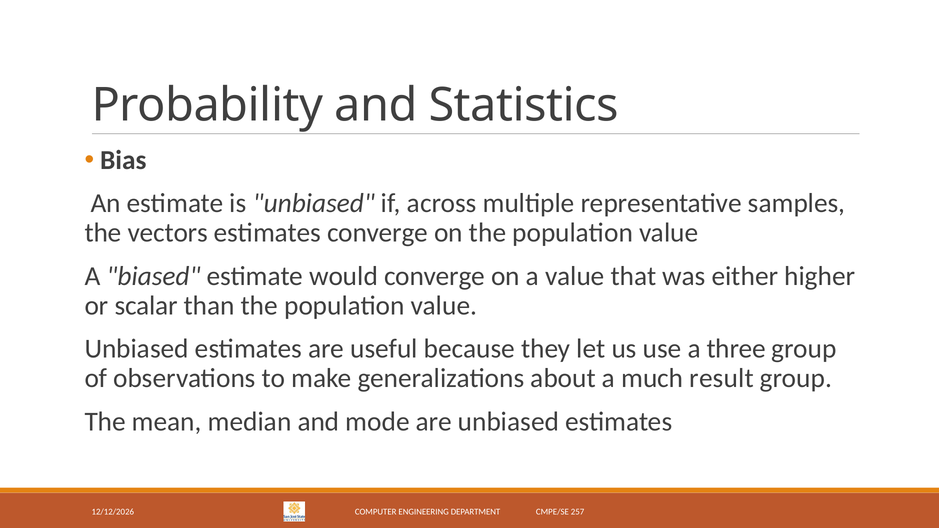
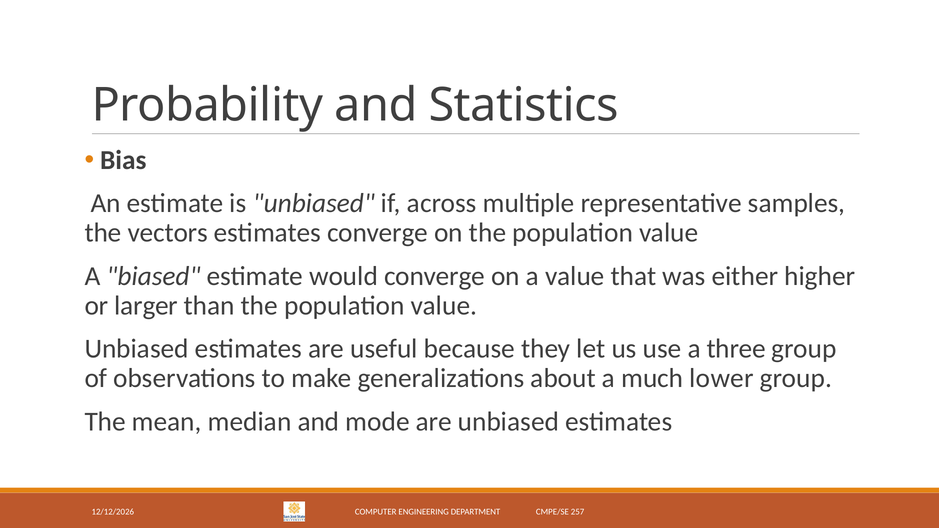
scalar: scalar -> larger
result: result -> lower
